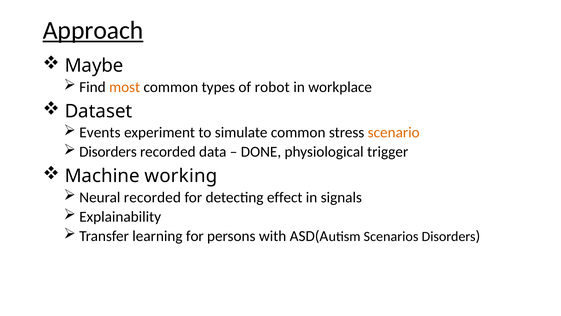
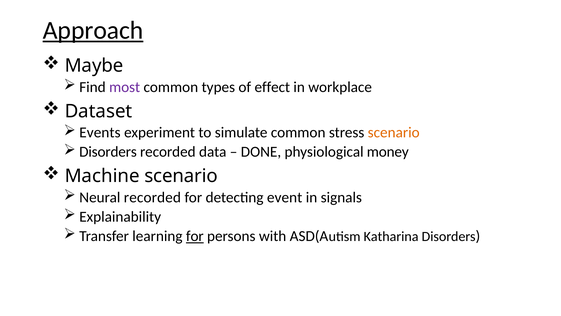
most colour: orange -> purple
robot: robot -> effect
trigger: trigger -> money
Machine working: working -> scenario
effect: effect -> event
for at (195, 236) underline: none -> present
Scenarios: Scenarios -> Katharina
